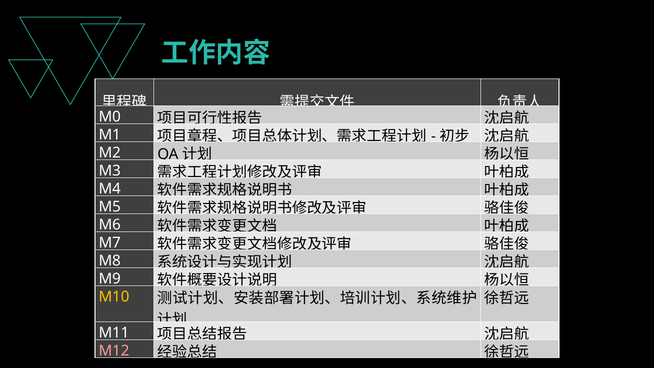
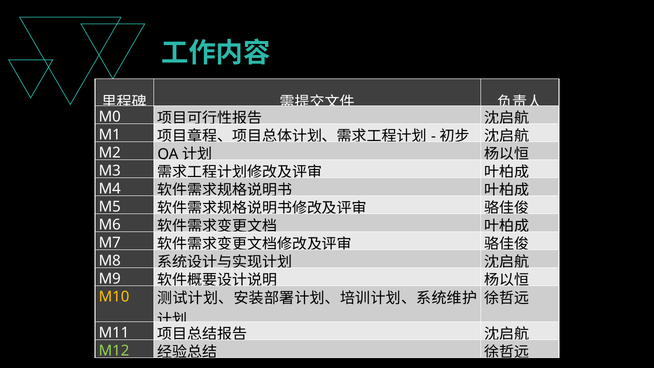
M12 colour: pink -> light green
